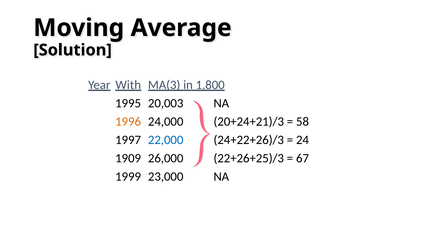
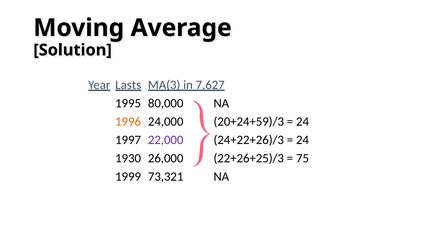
With: With -> Lasts
1,800: 1,800 -> 7,627
20,003: 20,003 -> 80,000
20+24+21)/3: 20+24+21)/3 -> 20+24+59)/3
58 at (303, 121): 58 -> 24
22,000 colour: blue -> purple
1909: 1909 -> 1930
67: 67 -> 75
23,000: 23,000 -> 73,321
